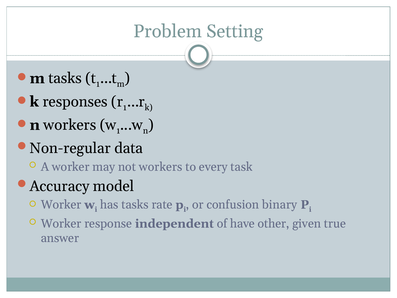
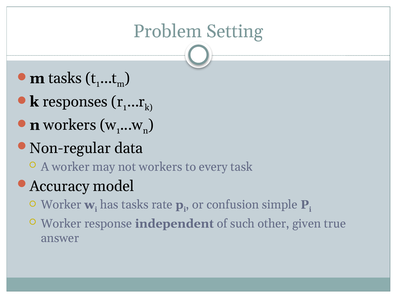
binary: binary -> simple
have: have -> such
